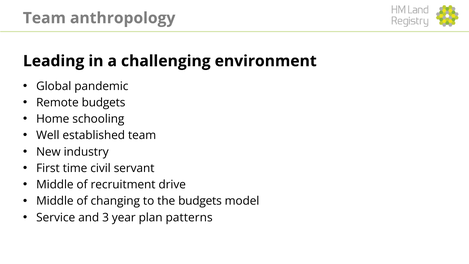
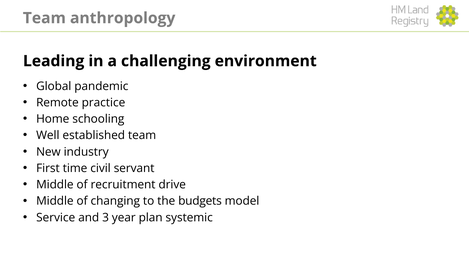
Remote budgets: budgets -> practice
patterns: patterns -> systemic
